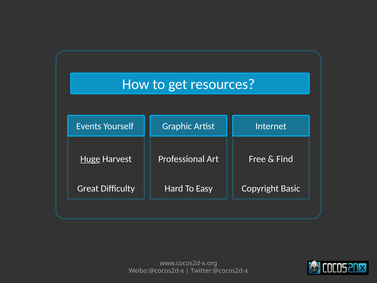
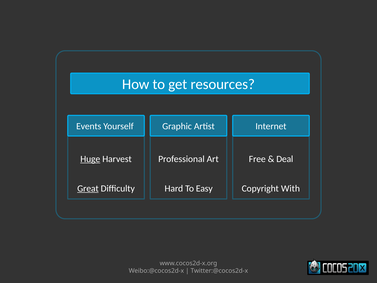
Find: Find -> Deal
Great underline: none -> present
Basic: Basic -> With
